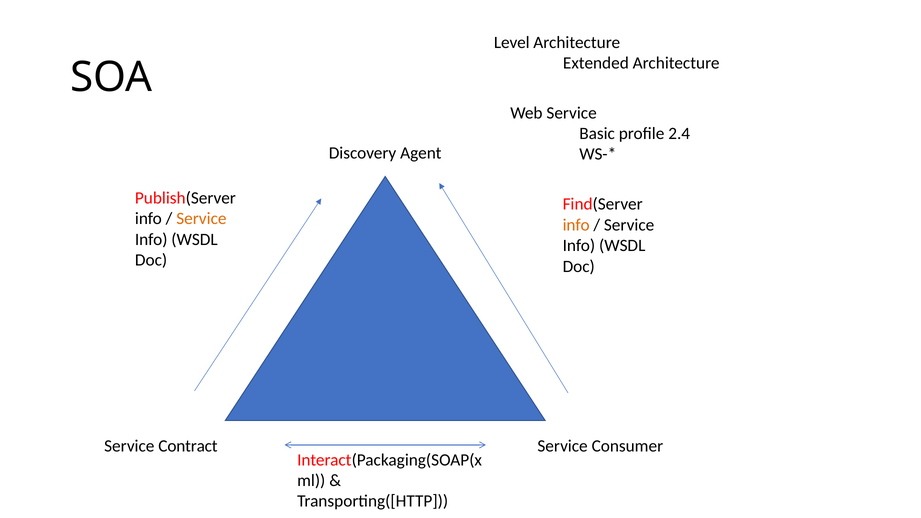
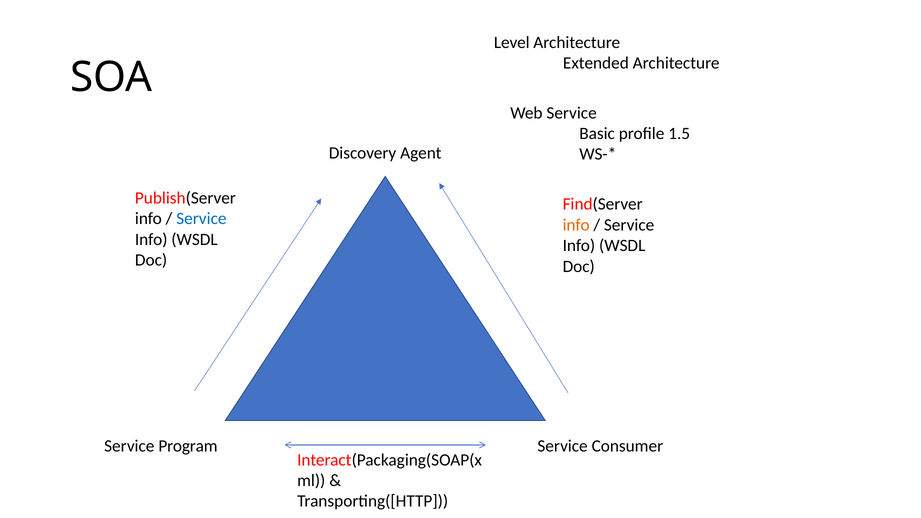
2.4: 2.4 -> 1.5
Service at (201, 219) colour: orange -> blue
Contract: Contract -> Program
